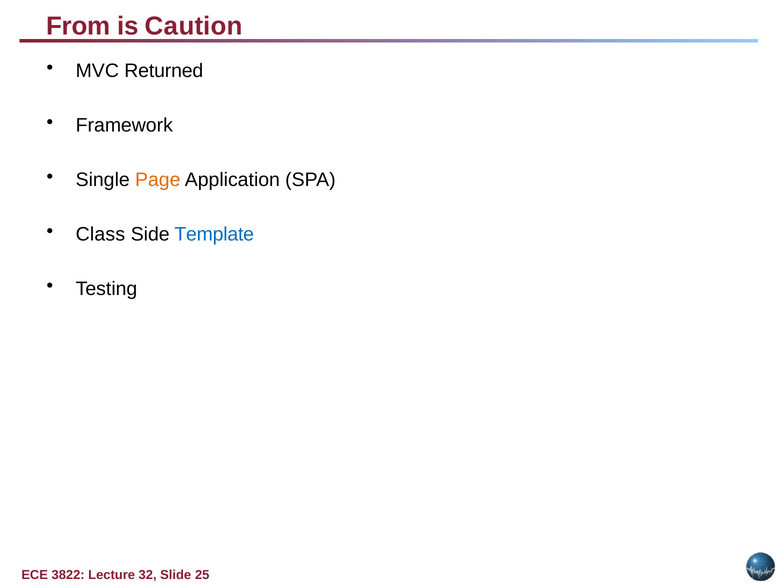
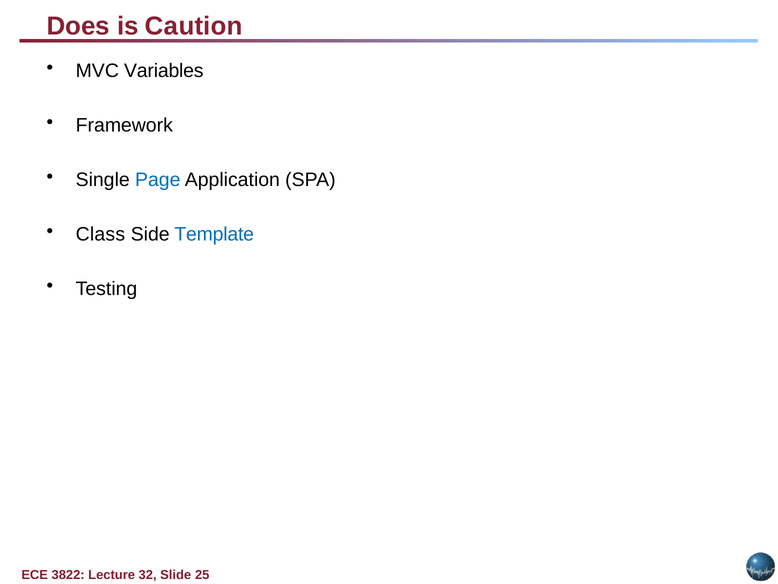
From: From -> Does
Returned: Returned -> Variables
Page colour: orange -> blue
